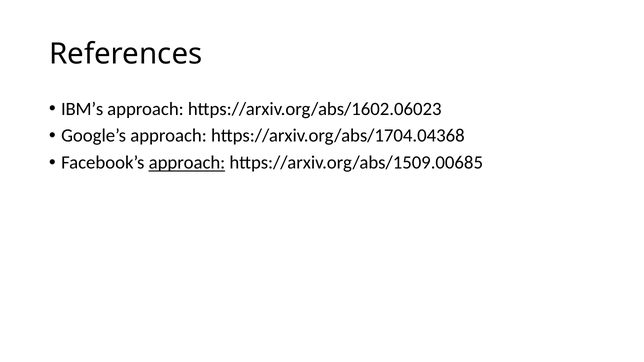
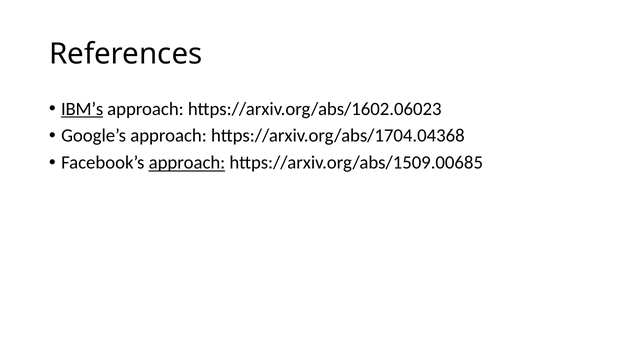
IBM’s underline: none -> present
